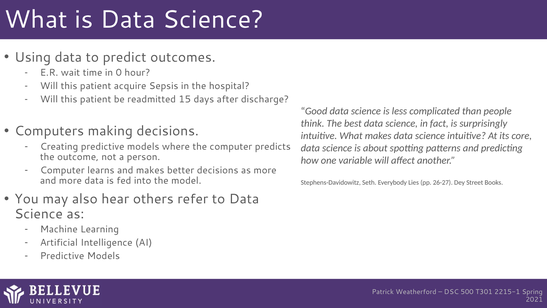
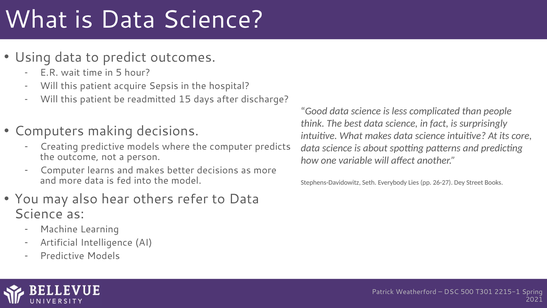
0: 0 -> 5
